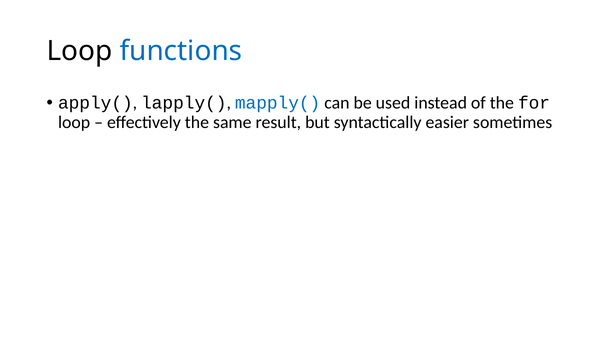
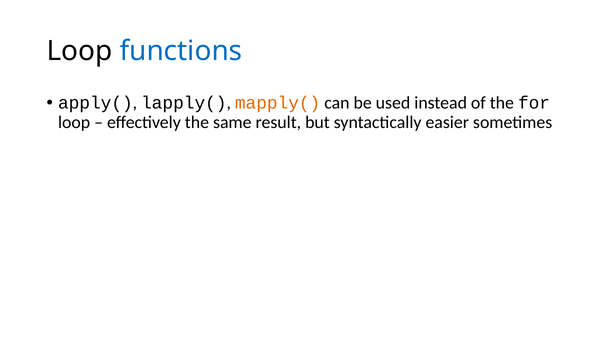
mapply( colour: blue -> orange
